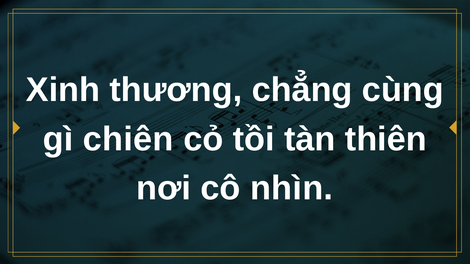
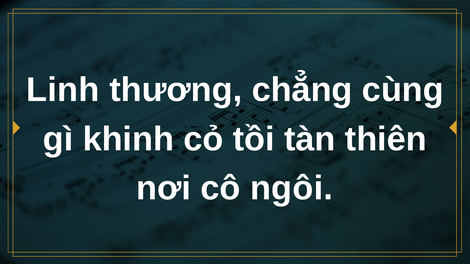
Xinh: Xinh -> Linh
chiên: chiên -> khinh
nhìn: nhìn -> ngôi
